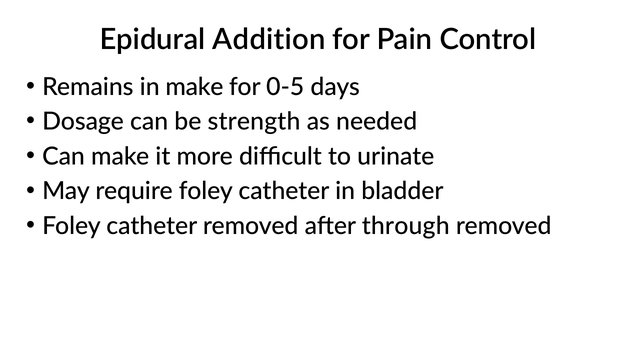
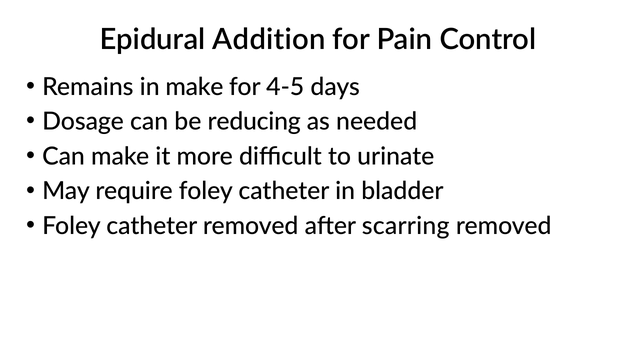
0-5: 0-5 -> 4-5
strength: strength -> reducing
through: through -> scarring
